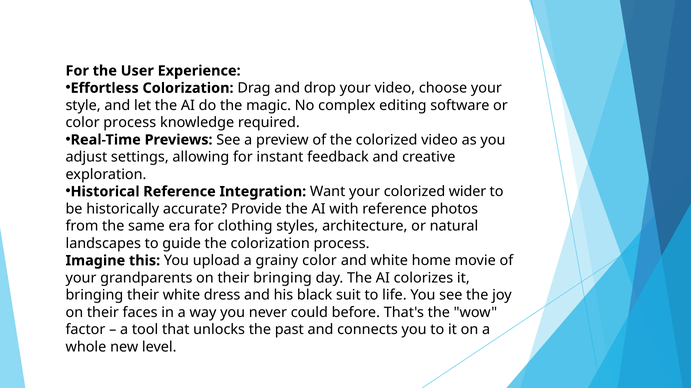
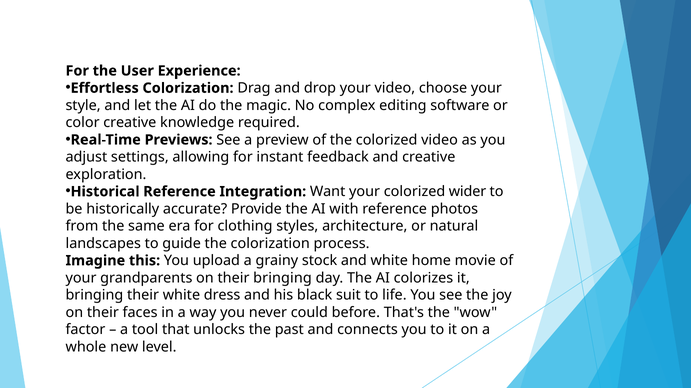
color process: process -> creative
grainy color: color -> stock
